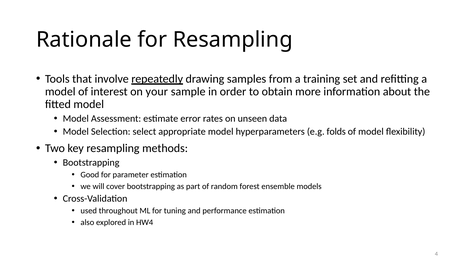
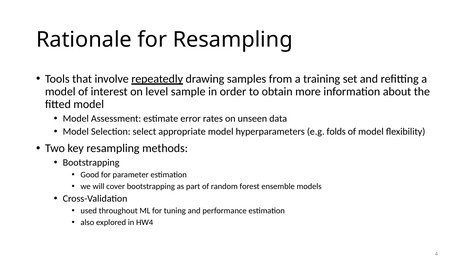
your: your -> level
